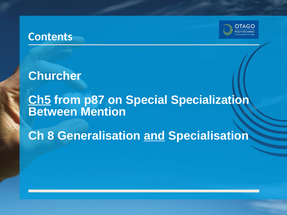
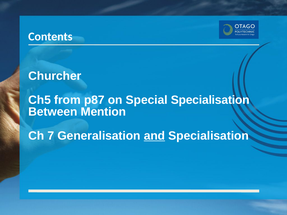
Ch5 underline: present -> none
Special Specialization: Specialization -> Specialisation
8: 8 -> 7
